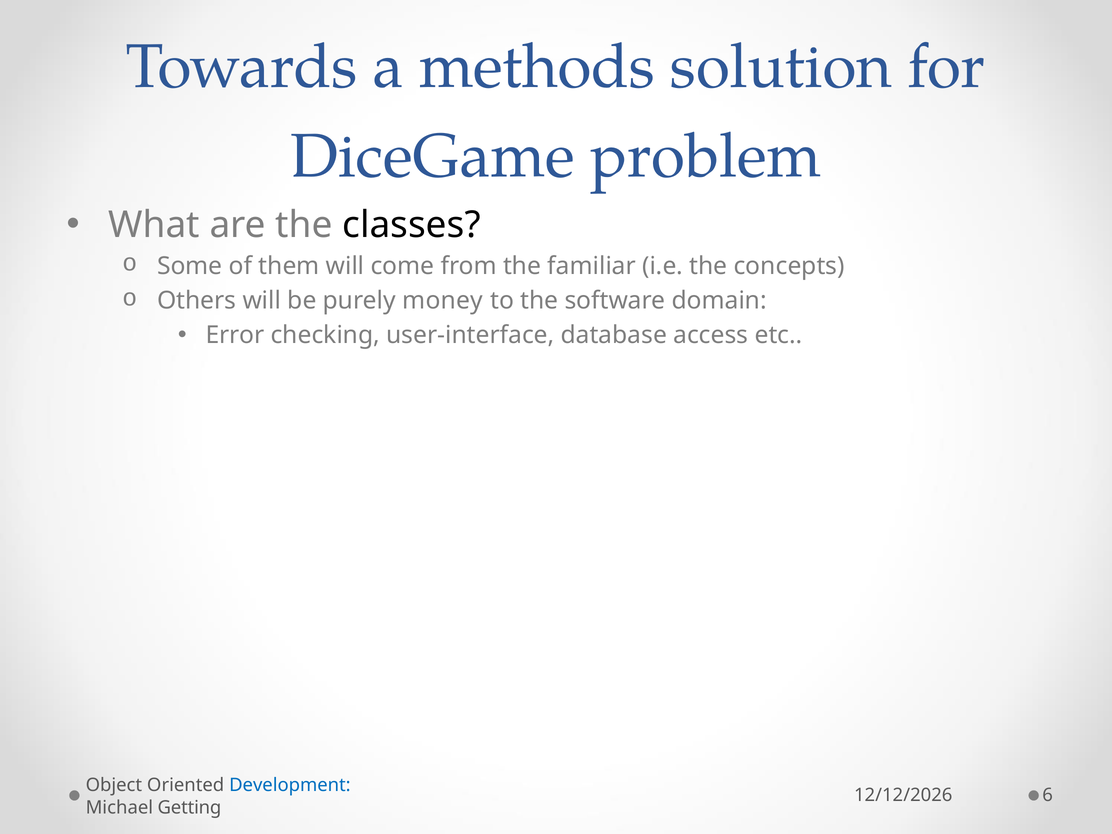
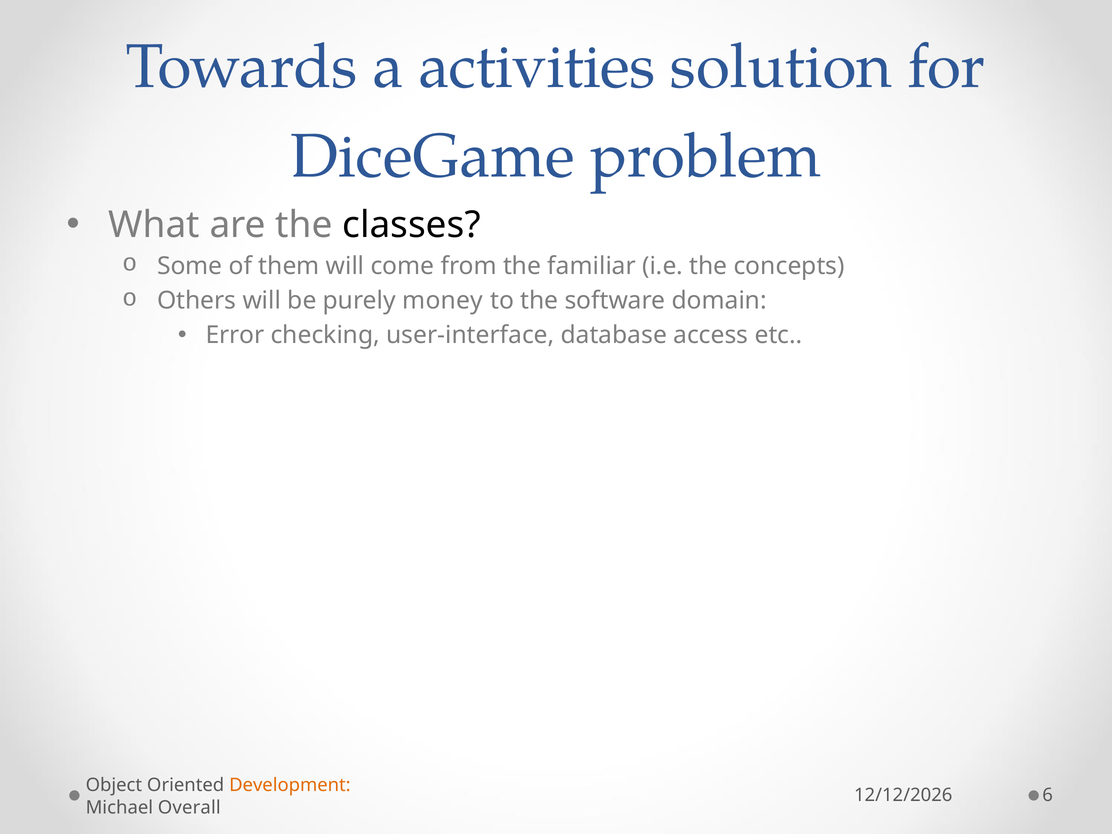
methods: methods -> activities
Development colour: blue -> orange
Getting: Getting -> Overall
